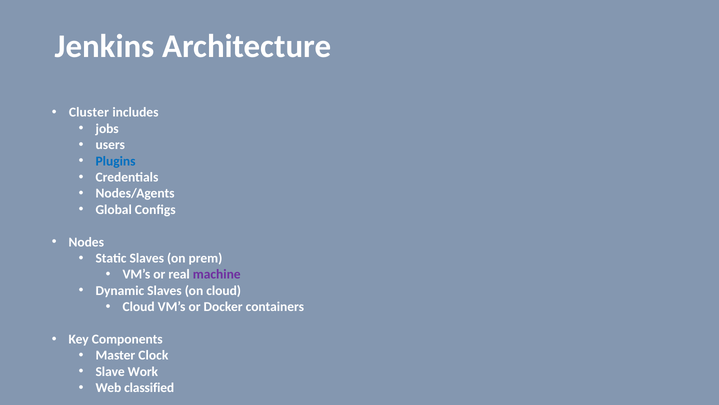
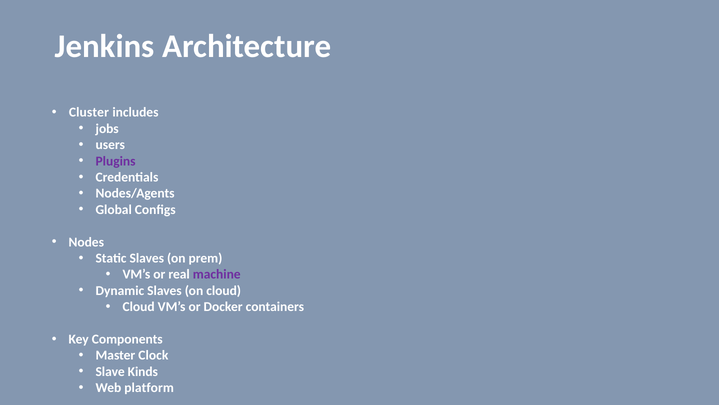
Plugins colour: blue -> purple
Work: Work -> Kinds
classified: classified -> platform
